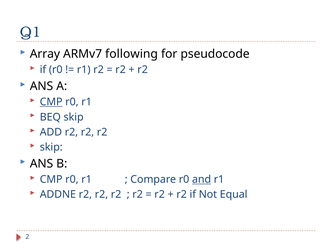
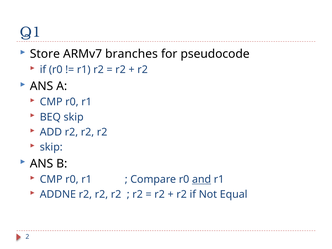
Array: Array -> Store
following: following -> branches
CMP at (51, 102) underline: present -> none
